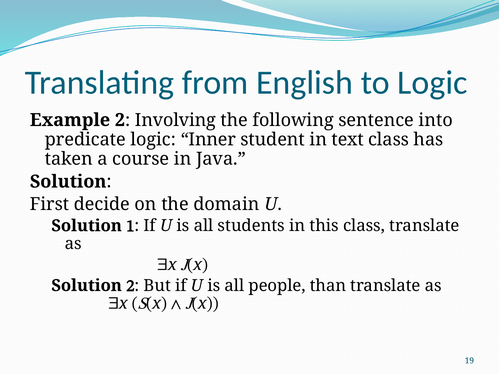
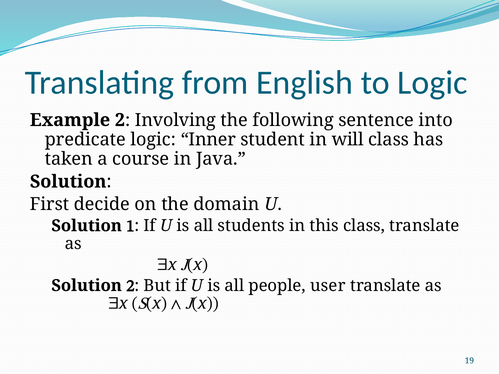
text: text -> will
than: than -> user
